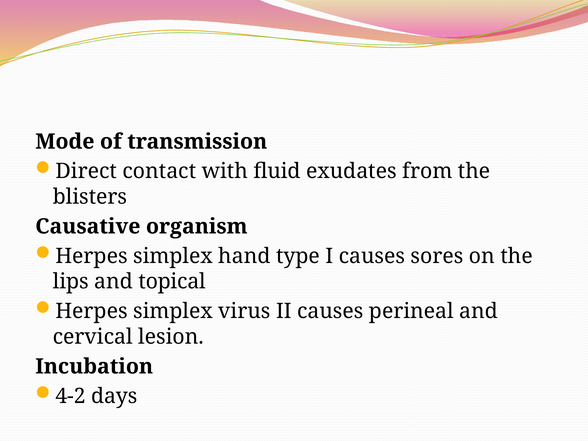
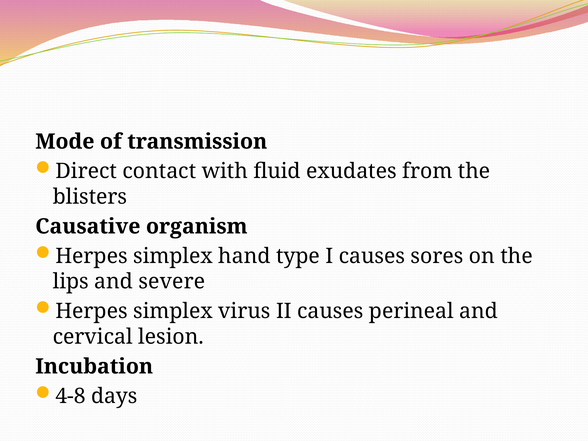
topical: topical -> severe
4-2: 4-2 -> 4-8
